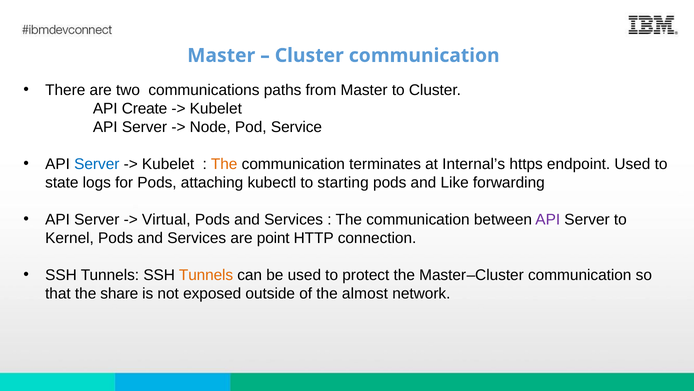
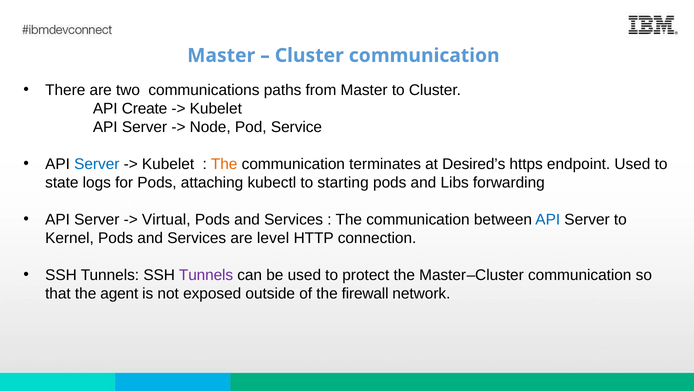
Internal’s: Internal’s -> Desired’s
Like: Like -> Libs
API at (548, 219) colour: purple -> blue
point: point -> level
Tunnels at (206, 275) colour: orange -> purple
share: share -> agent
almost: almost -> firewall
